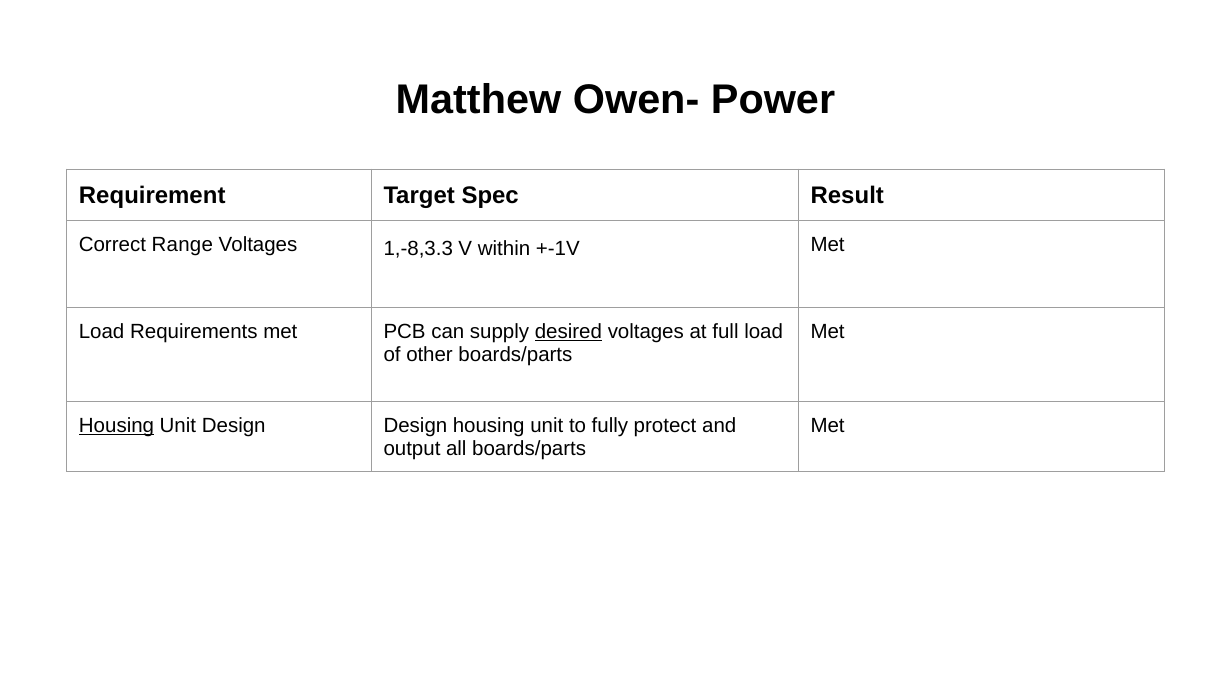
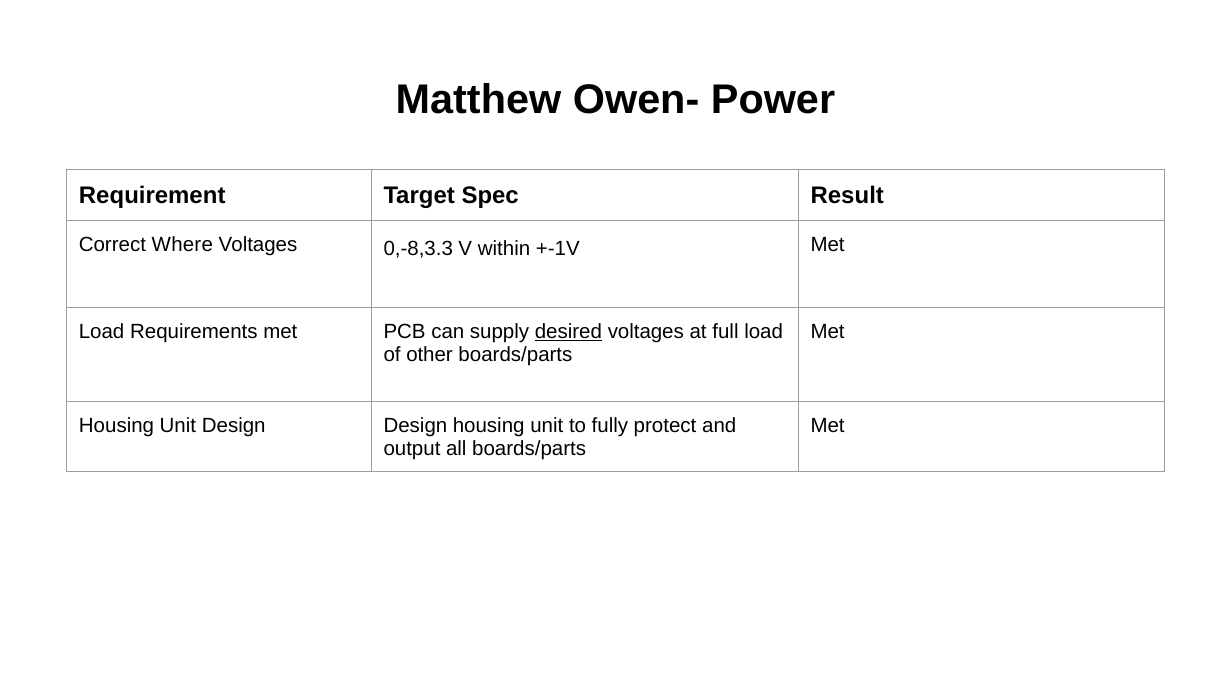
Range: Range -> Where
1,-8,3.3: 1,-8,3.3 -> 0,-8,3.3
Housing at (117, 425) underline: present -> none
